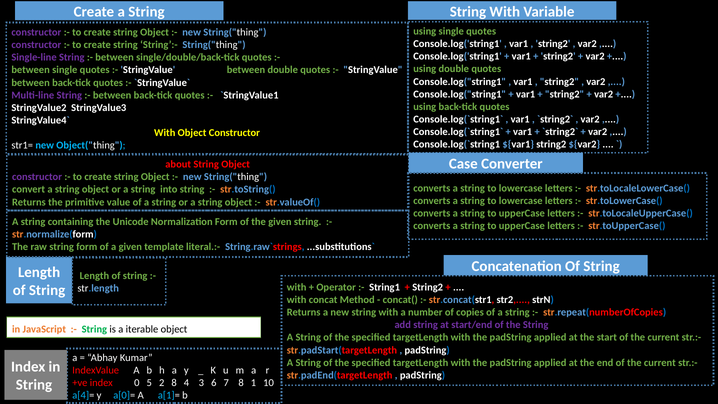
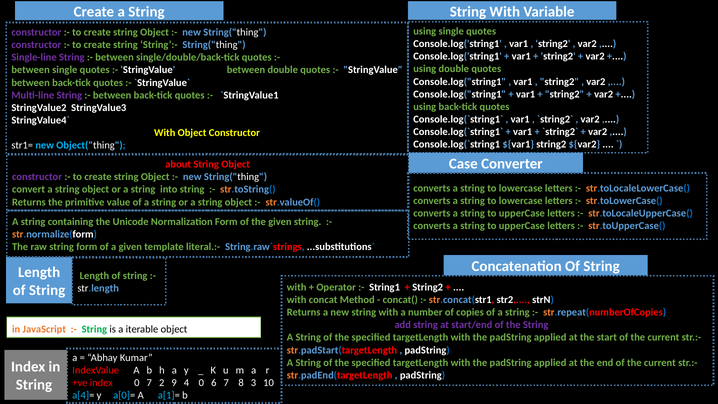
0 5: 5 -> 7
2 8: 8 -> 9
4 3: 3 -> 0
1: 1 -> 3
